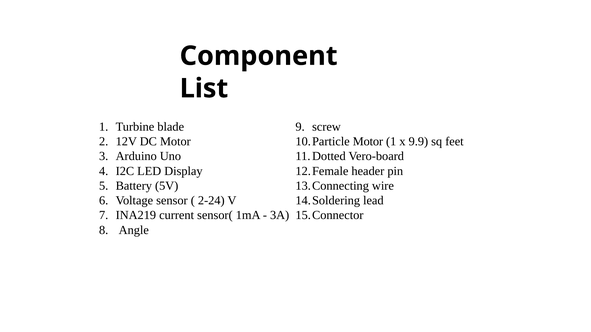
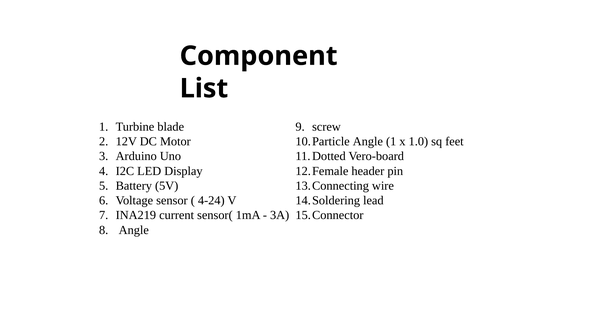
Motor at (368, 142): Motor -> Angle
9.9: 9.9 -> 1.0
2-24: 2-24 -> 4-24
